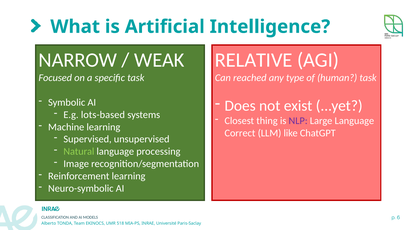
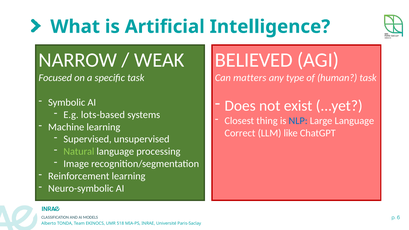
RELATIVE: RELATIVE -> BELIEVED
reached: reached -> matters
NLP colour: purple -> blue
